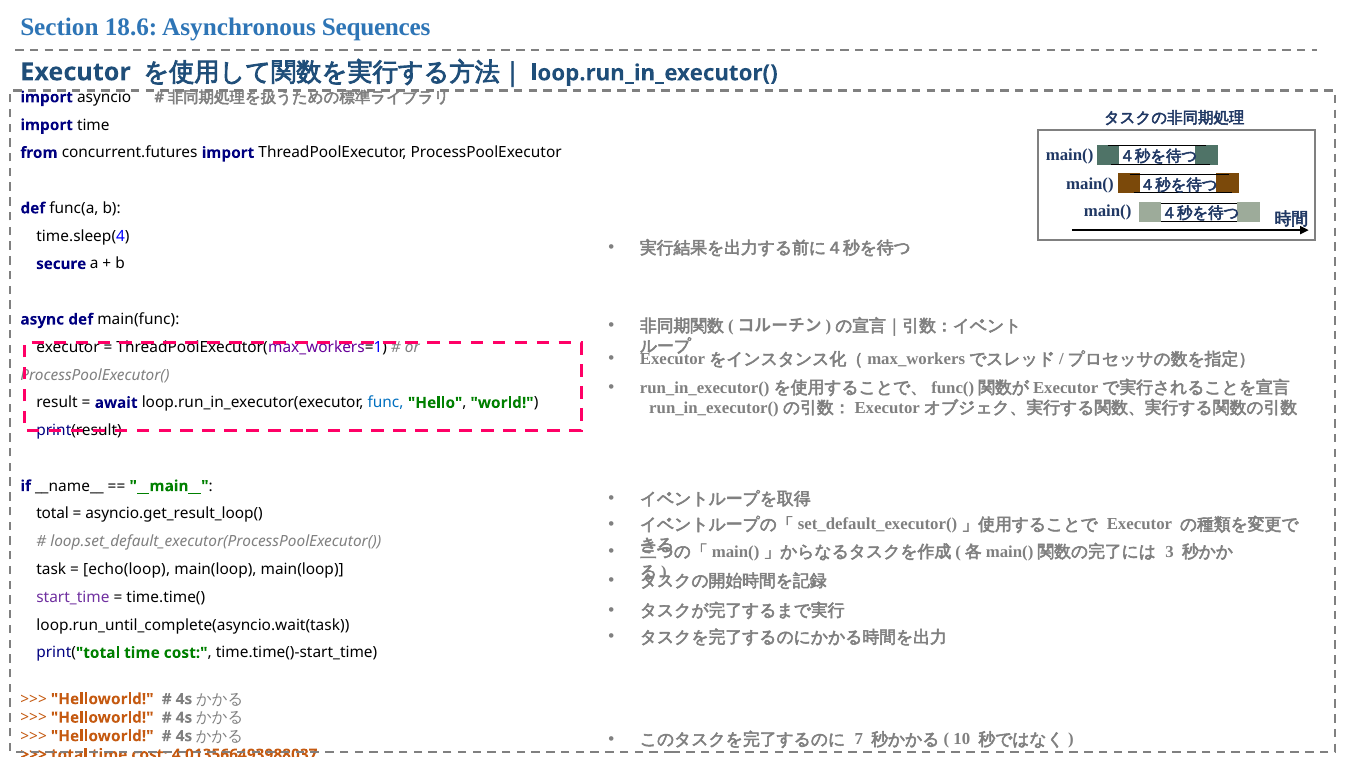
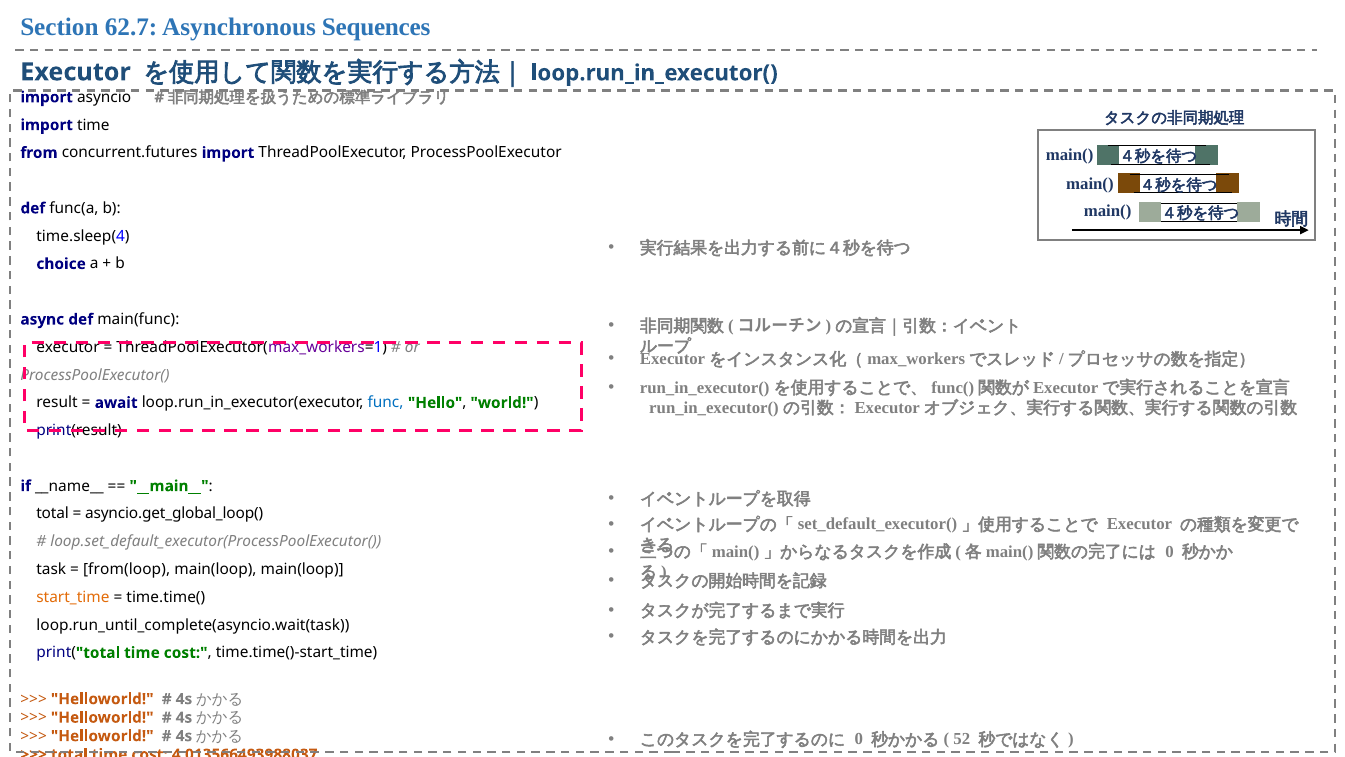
18.6: 18.6 -> 62.7
secure: secure -> choice
asyncio.get_result_loop(: asyncio.get_result_loop( -> asyncio.get_global_loop(
3 at (1170, 551): 3 -> 0
echo(loop: echo(loop -> from(loop
start_time colour: purple -> orange
7 at (859, 739): 7 -> 0
10: 10 -> 52
